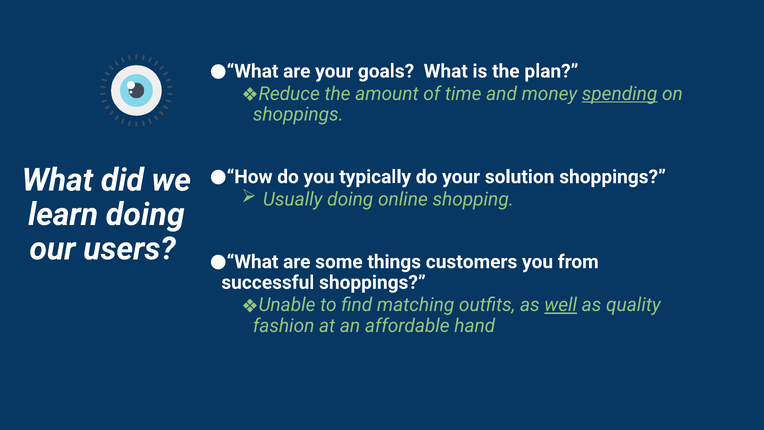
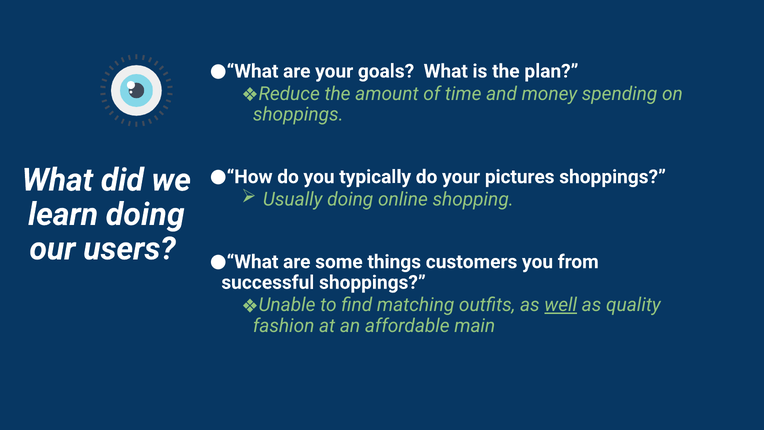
spending underline: present -> none
solution: solution -> pictures
hand: hand -> main
